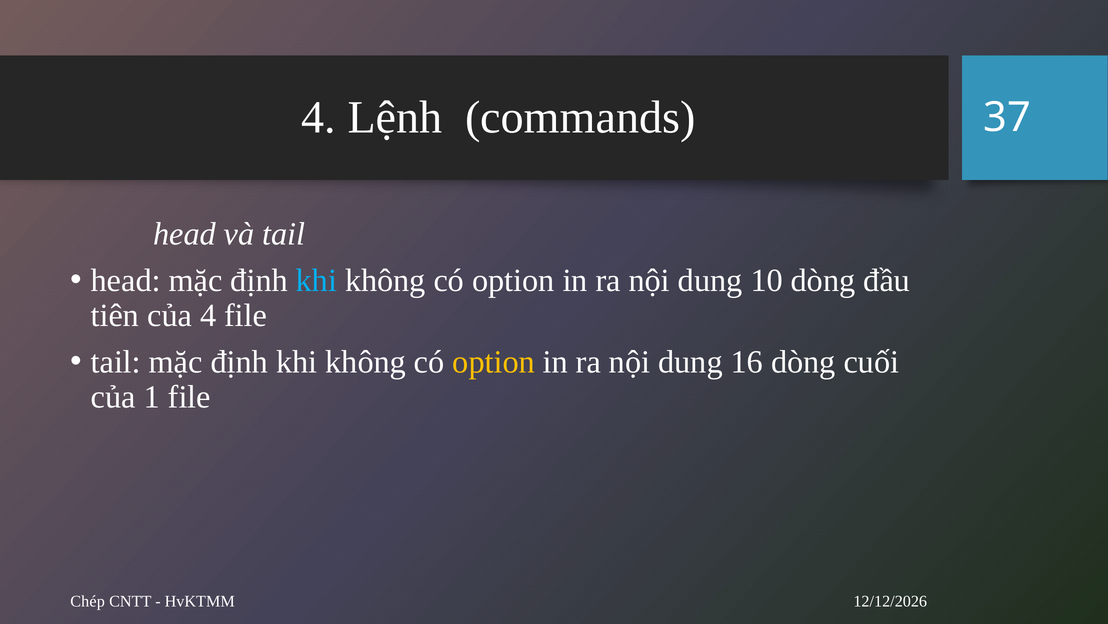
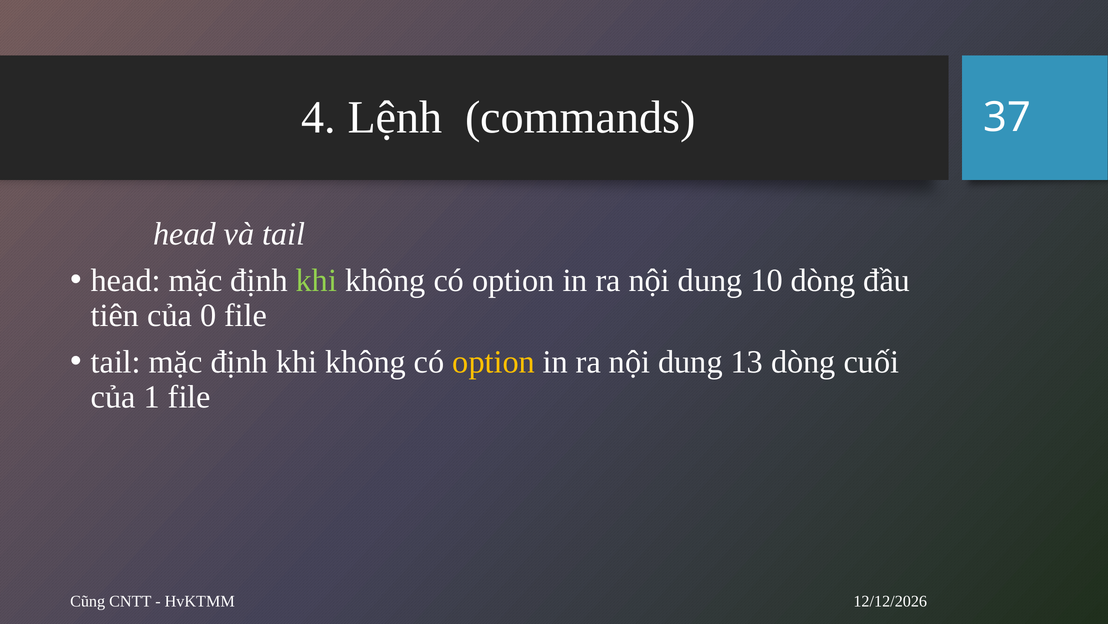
khi at (316, 280) colour: light blue -> light green
của 4: 4 -> 0
16: 16 -> 13
Chép: Chép -> Cũng
